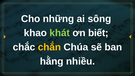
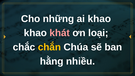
ai sông: sông -> khao
khát colour: light green -> pink
biết: biết -> loại
